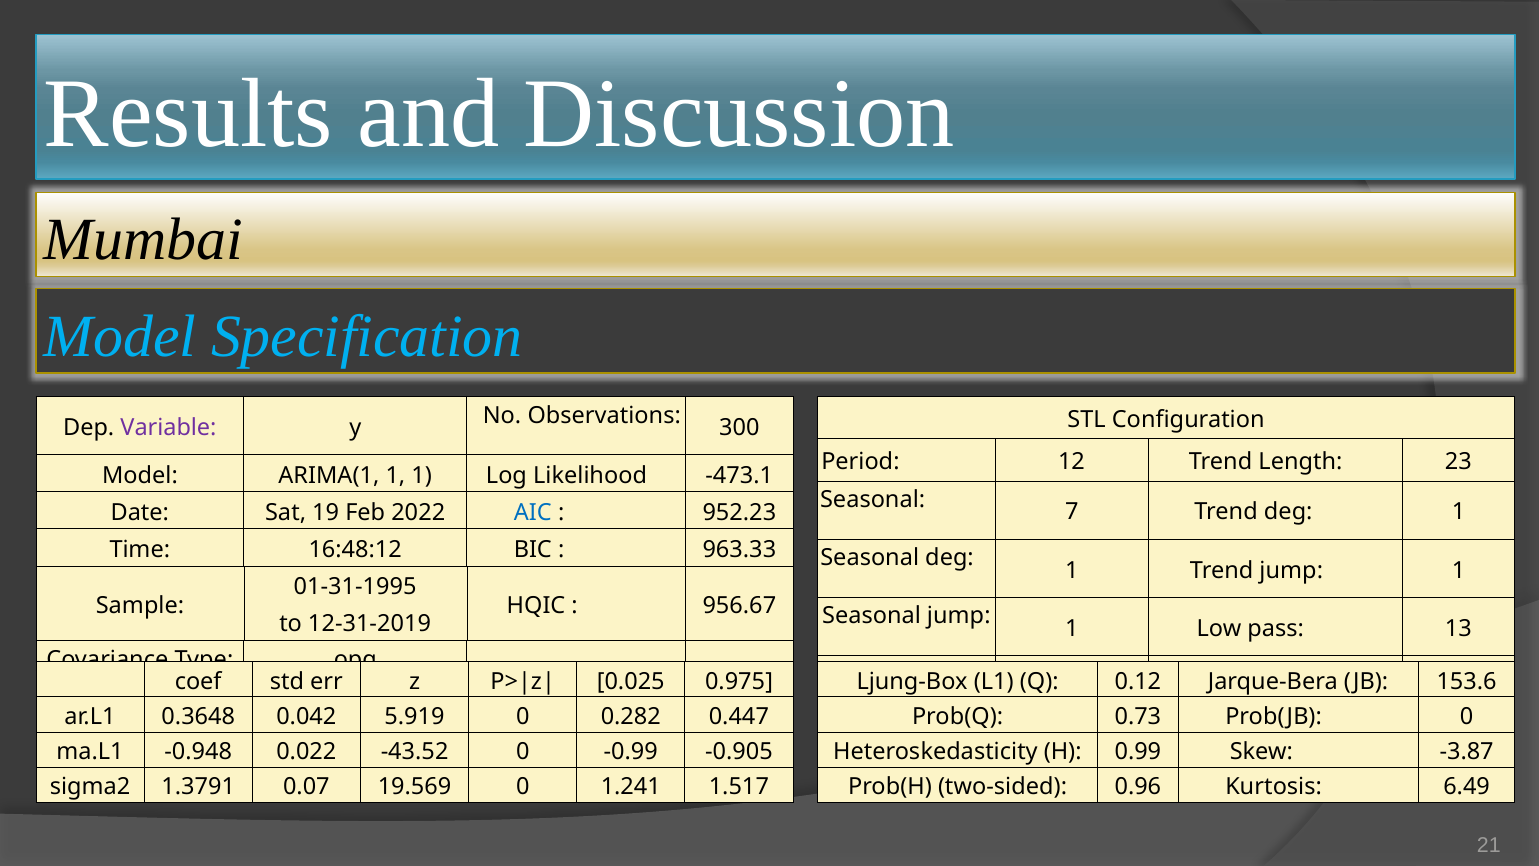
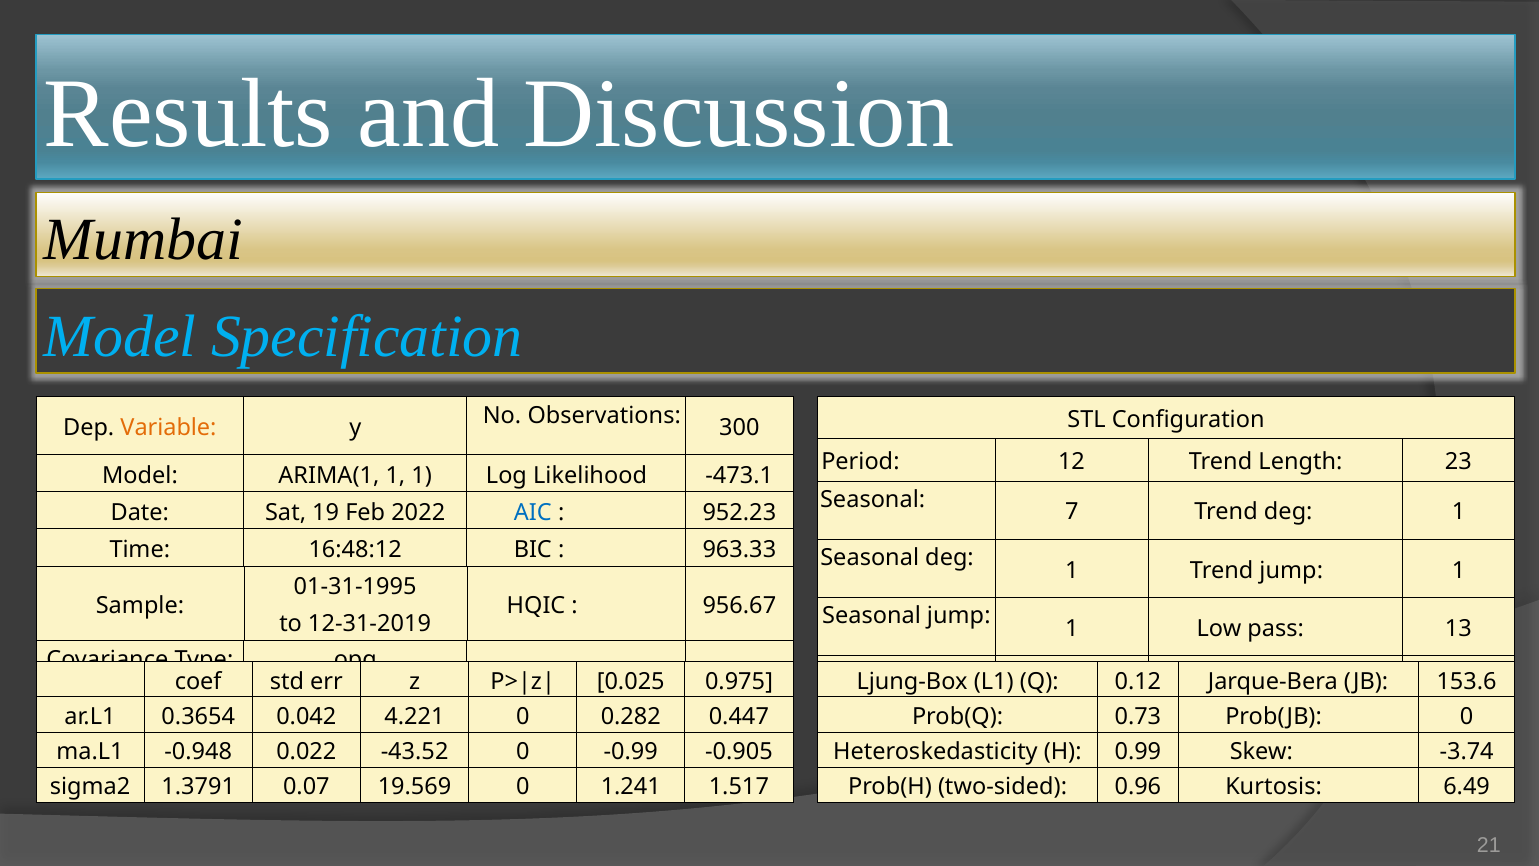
Variable colour: purple -> orange
0.3648: 0.3648 -> 0.3654
5.919: 5.919 -> 4.221
-3.87: -3.87 -> -3.74
